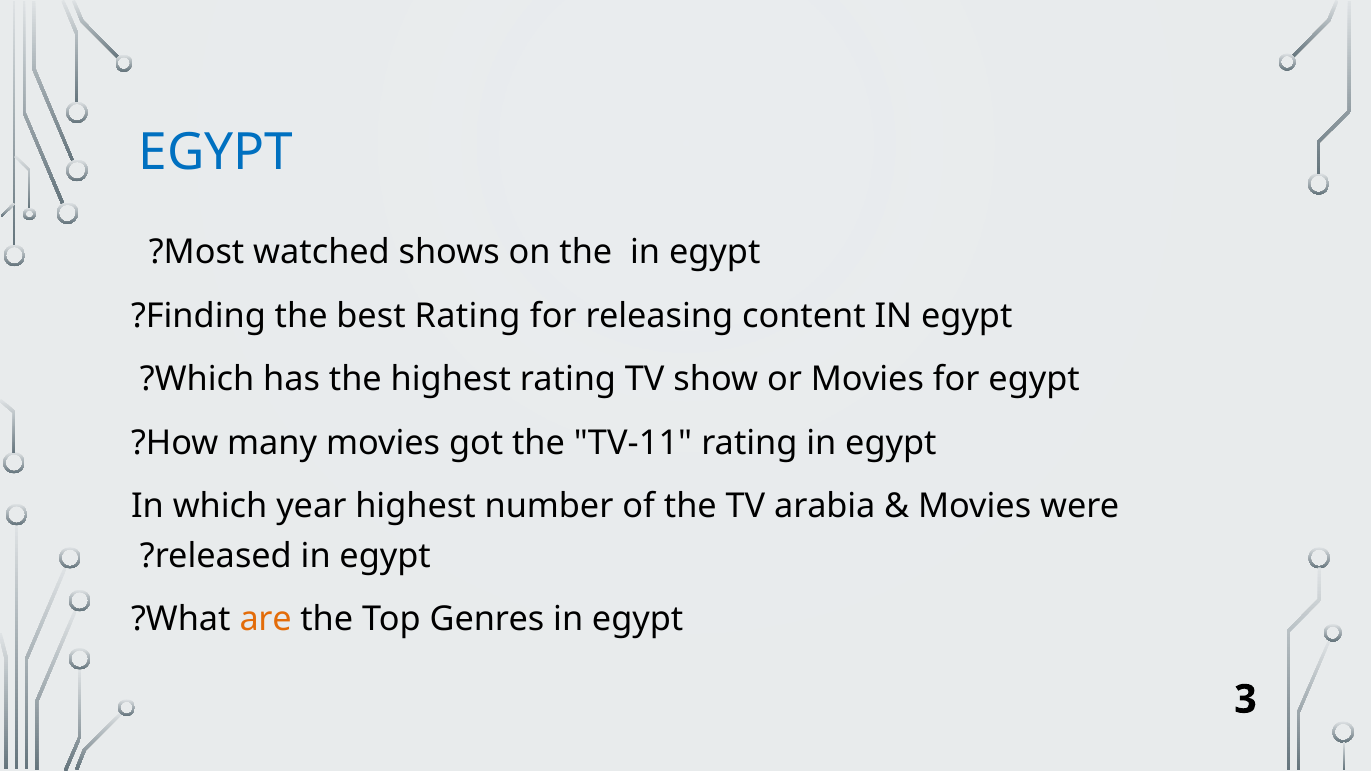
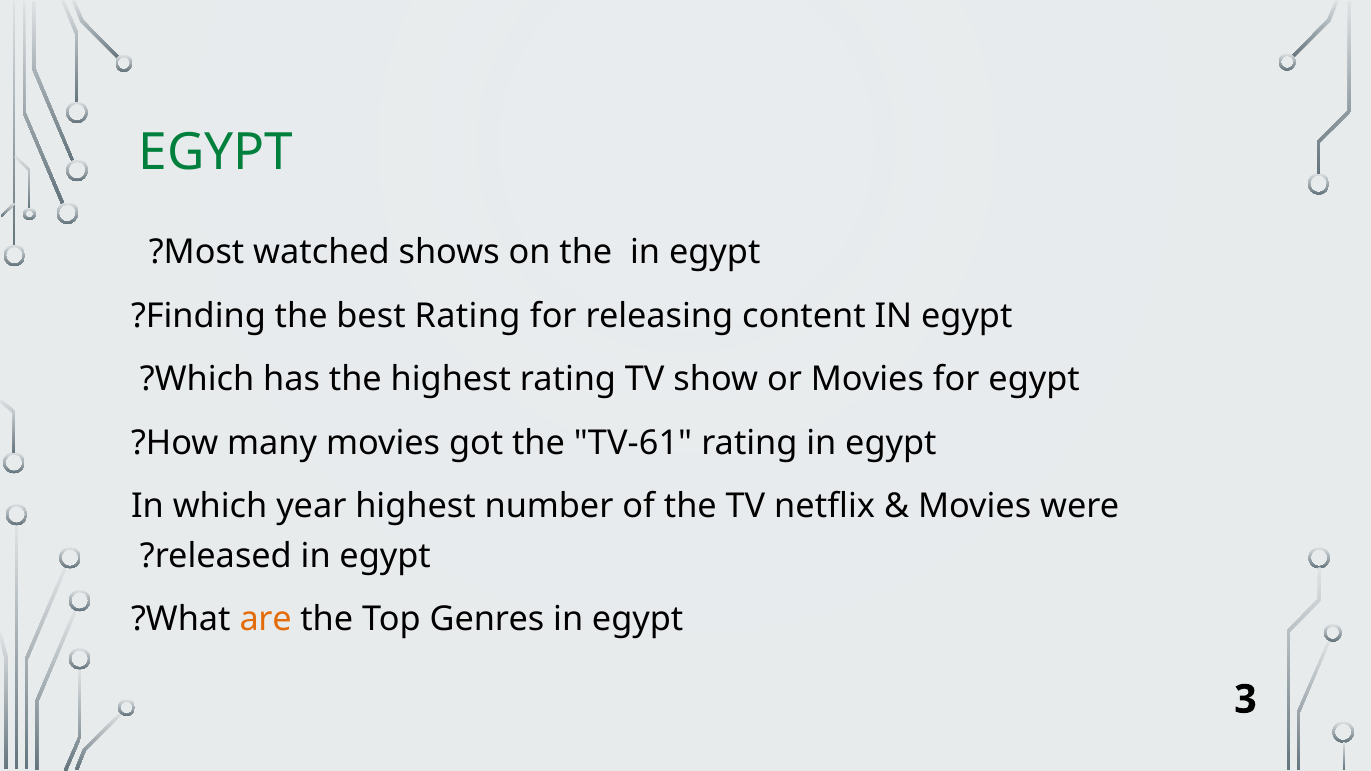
EGYPT at (216, 152) colour: blue -> green
TV-11: TV-11 -> TV-61
arabia: arabia -> netflix
